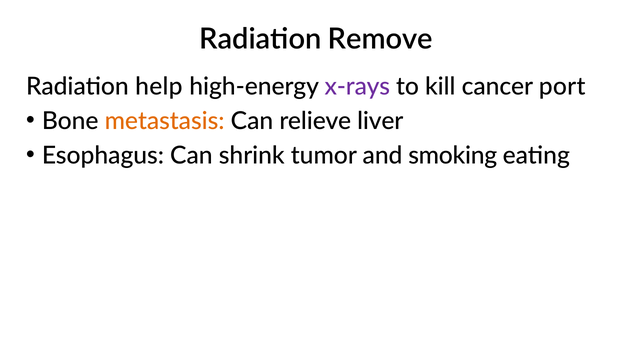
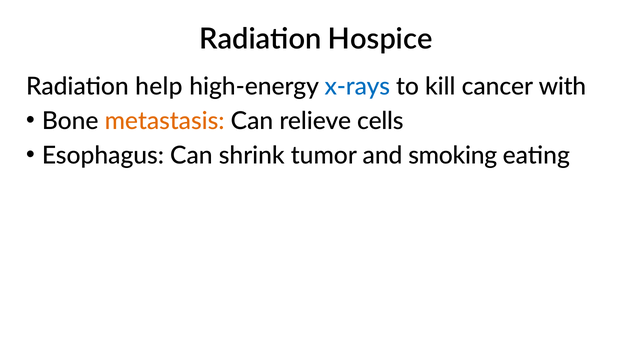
Remove: Remove -> Hospice
x-rays colour: purple -> blue
port: port -> with
liver: liver -> cells
